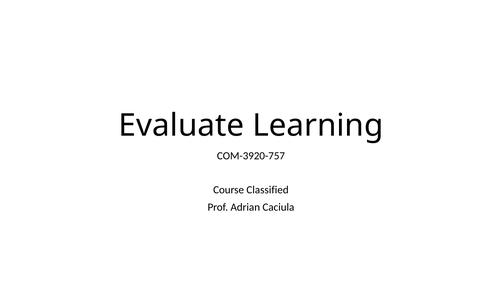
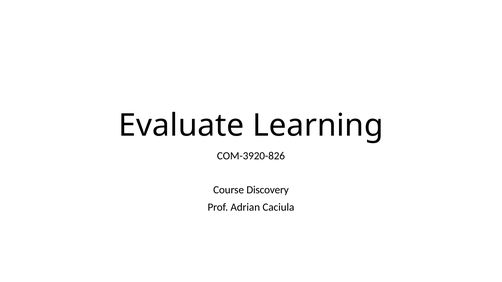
COM-3920-757: COM-3920-757 -> COM-3920-826
Classified: Classified -> Discovery
